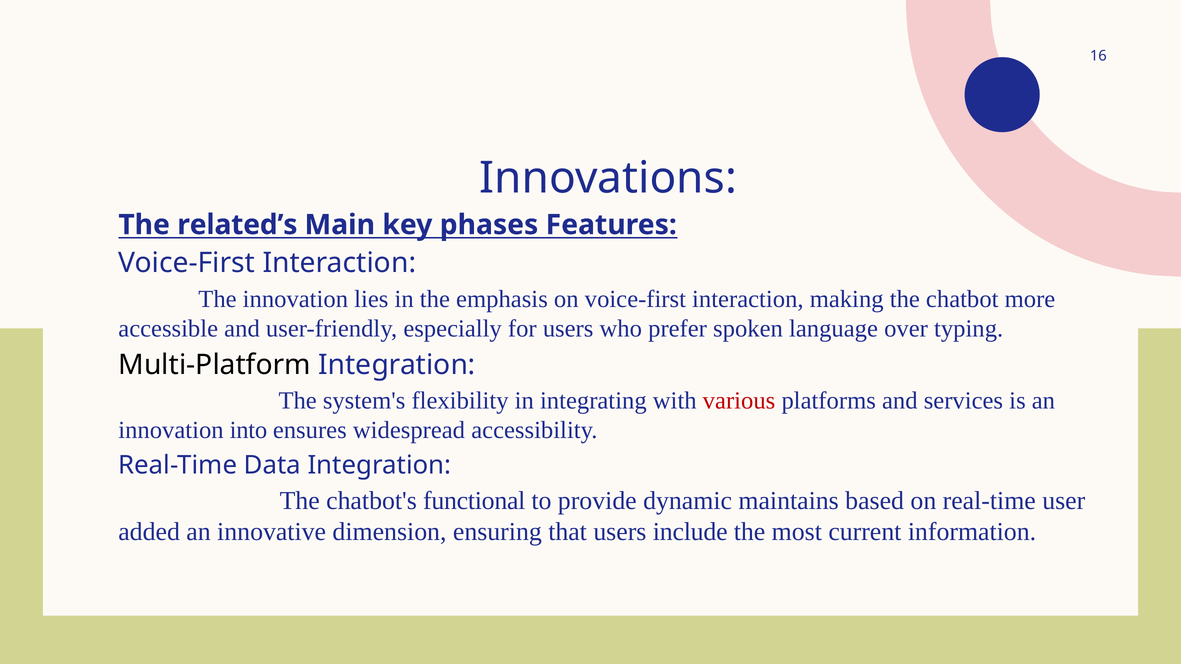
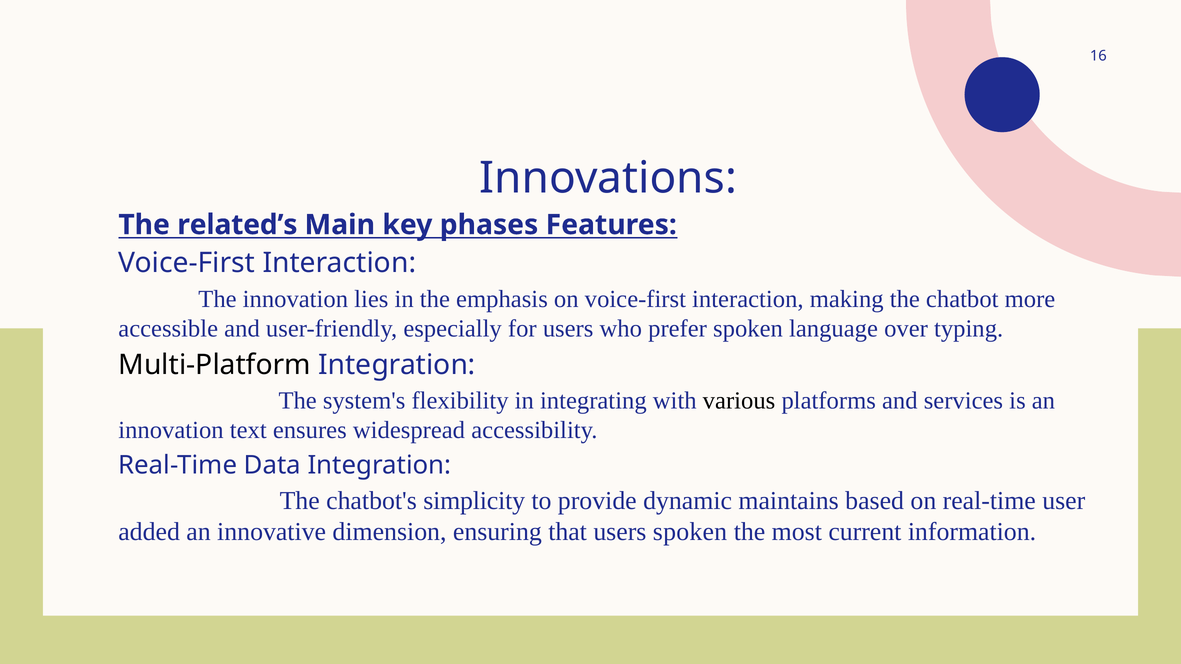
various colour: red -> black
into: into -> text
functional: functional -> simplicity
users include: include -> spoken
